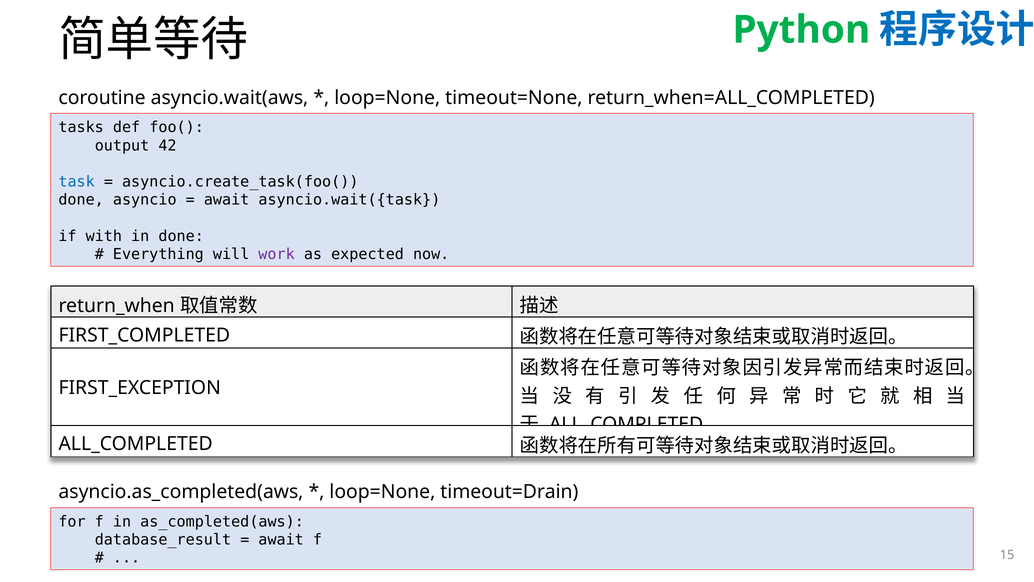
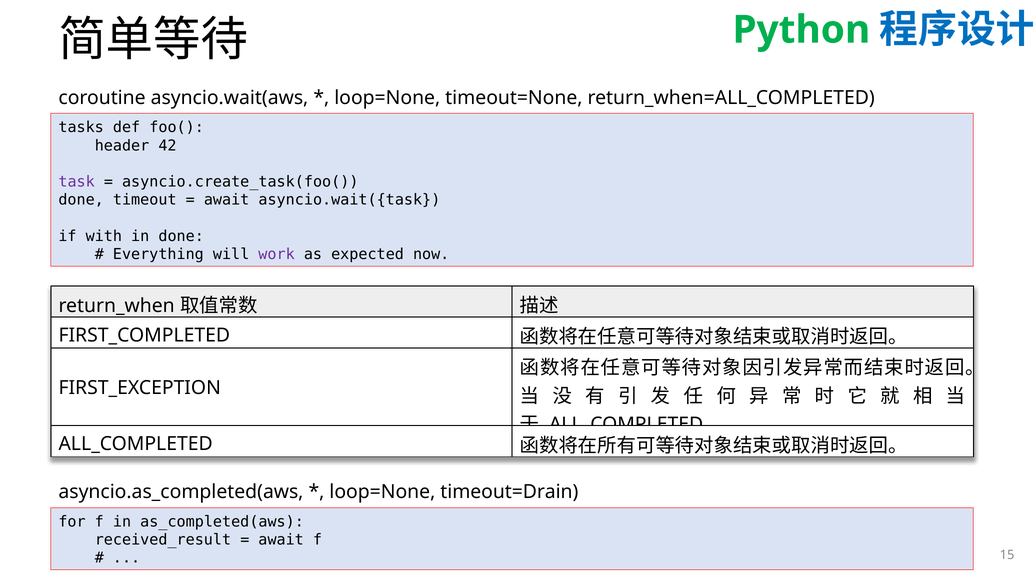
output: output -> header
task colour: blue -> purple
asyncio: asyncio -> timeout
database_result: database_result -> received_result
